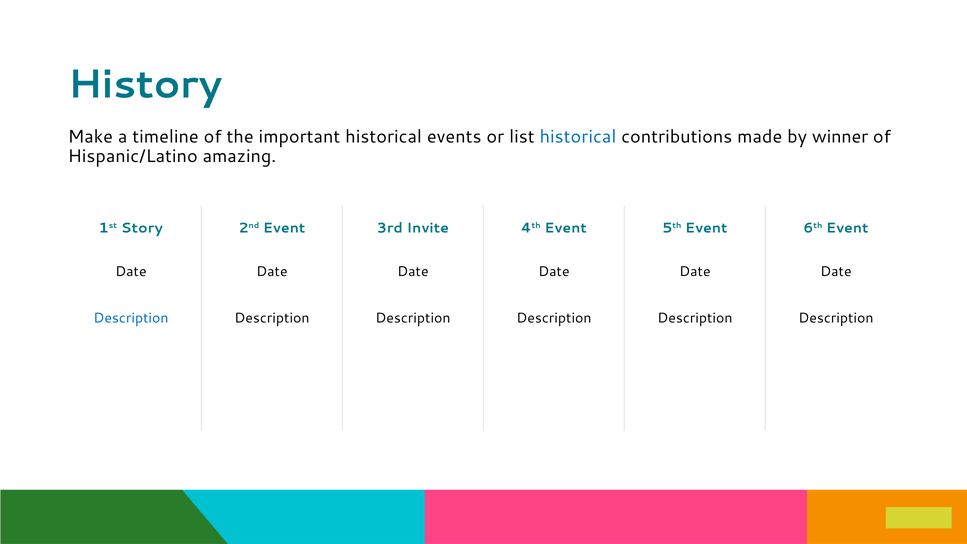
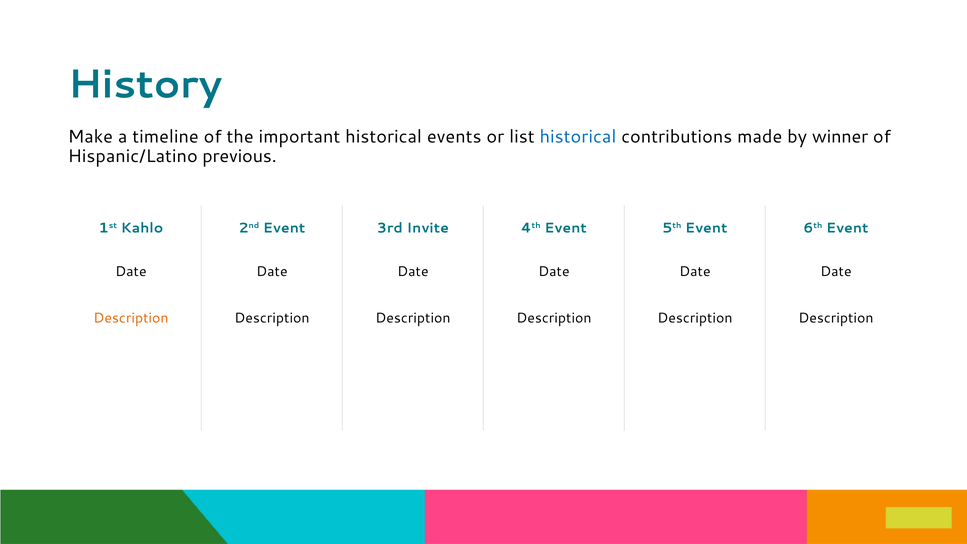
amazing: amazing -> previous
Story: Story -> Kahlo
Description at (131, 318) colour: blue -> orange
